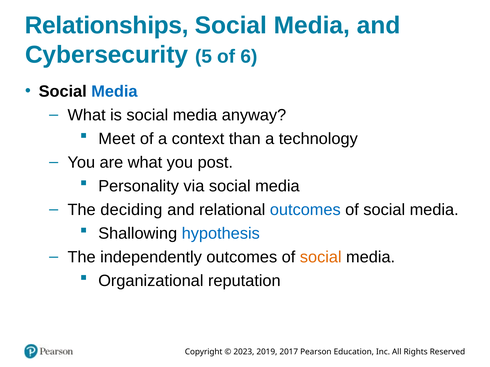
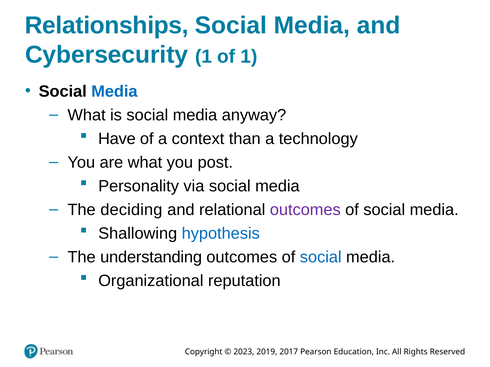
Cybersecurity 5: 5 -> 1
of 6: 6 -> 1
Meet: Meet -> Have
outcomes at (305, 210) colour: blue -> purple
independently: independently -> understanding
social at (321, 257) colour: orange -> blue
